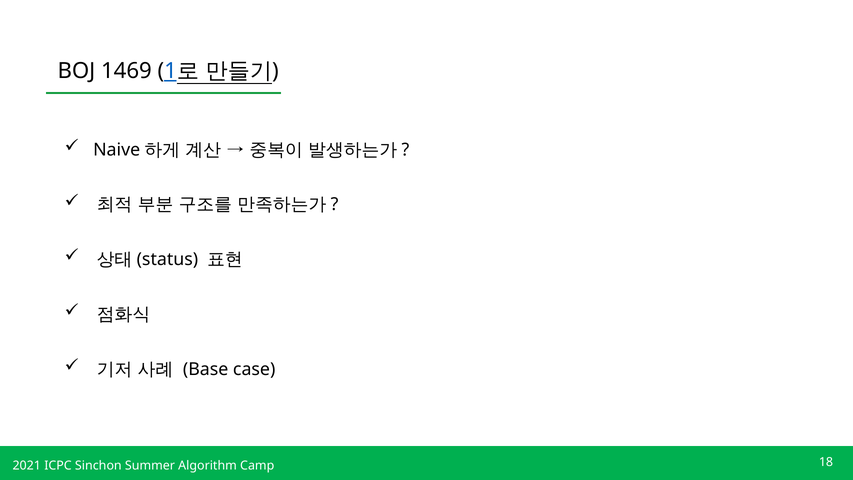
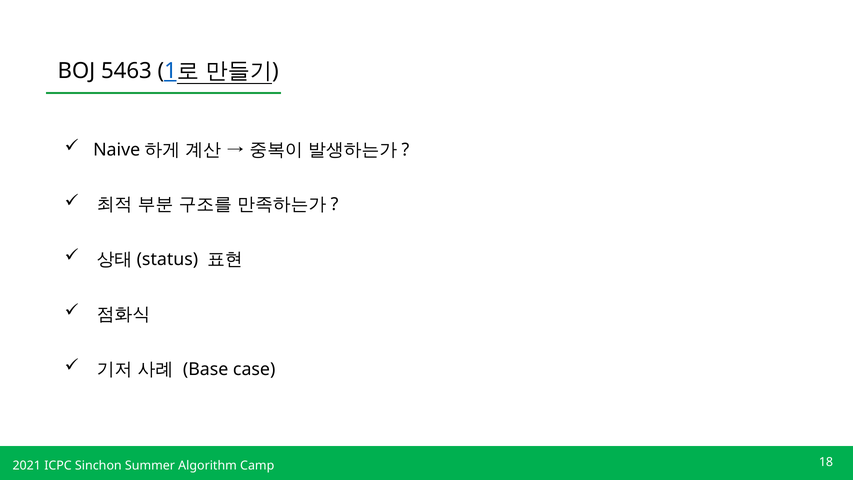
1469: 1469 -> 5463
